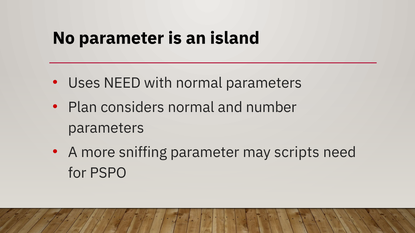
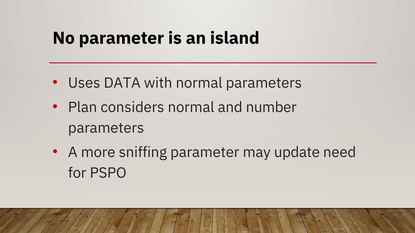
Uses NEED: NEED -> DATA
scripts: scripts -> update
